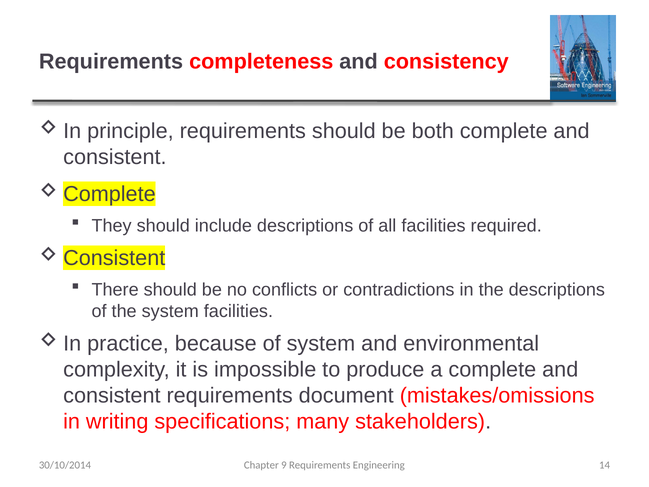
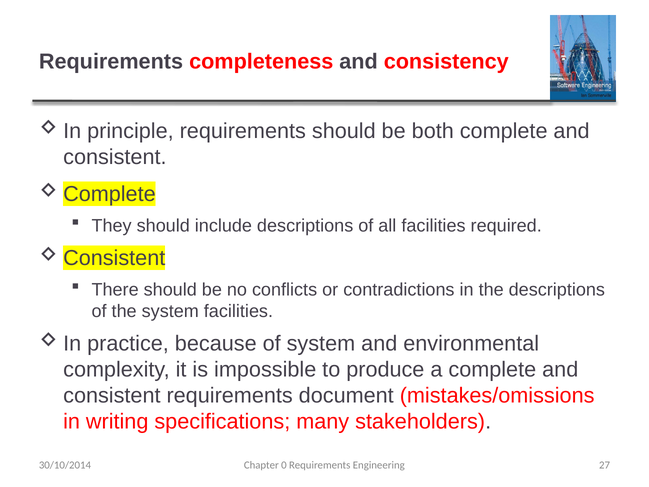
9: 9 -> 0
14: 14 -> 27
